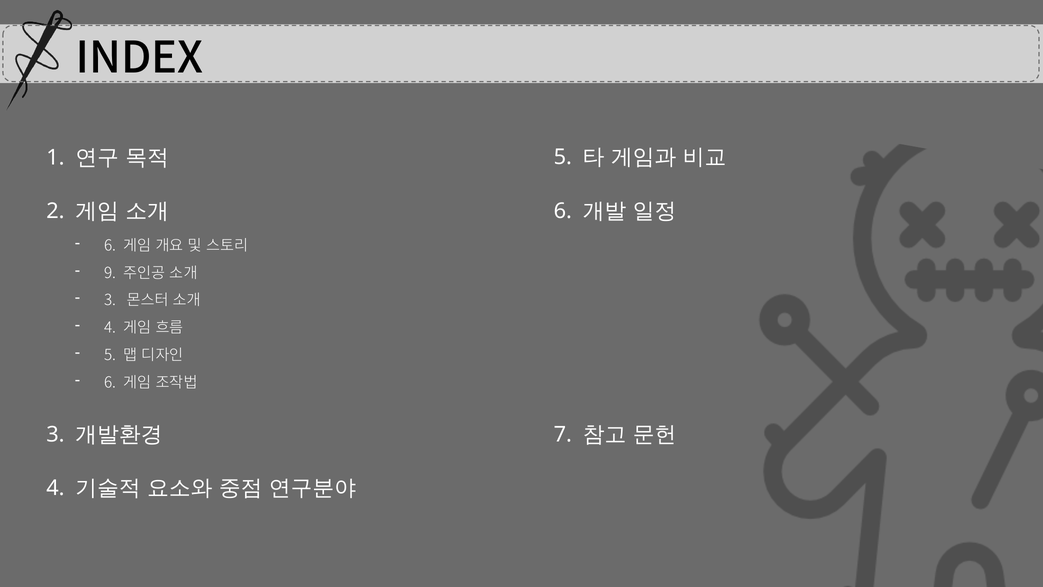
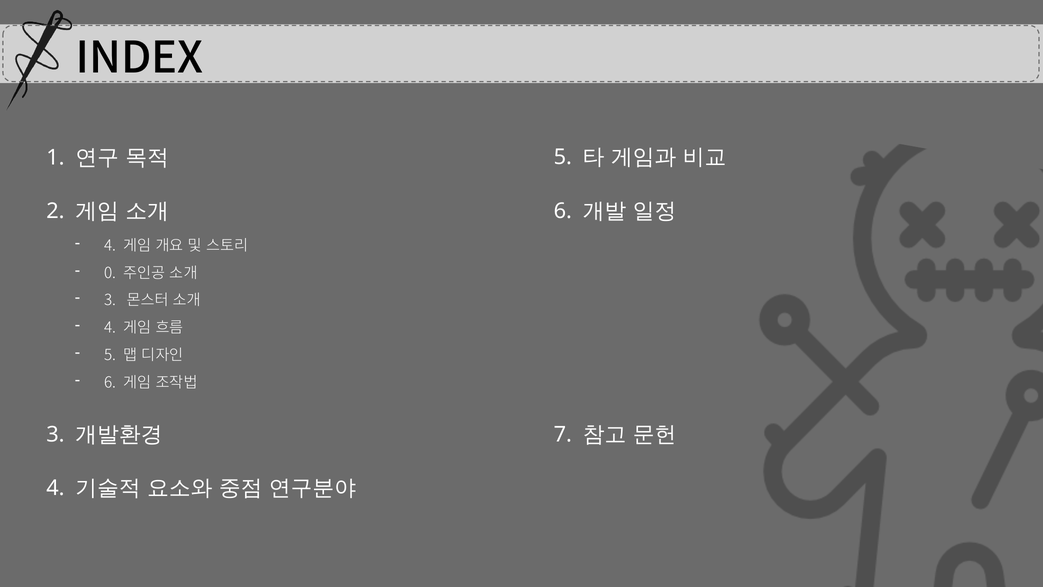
6 at (110, 245): 6 -> 4
9: 9 -> 0
